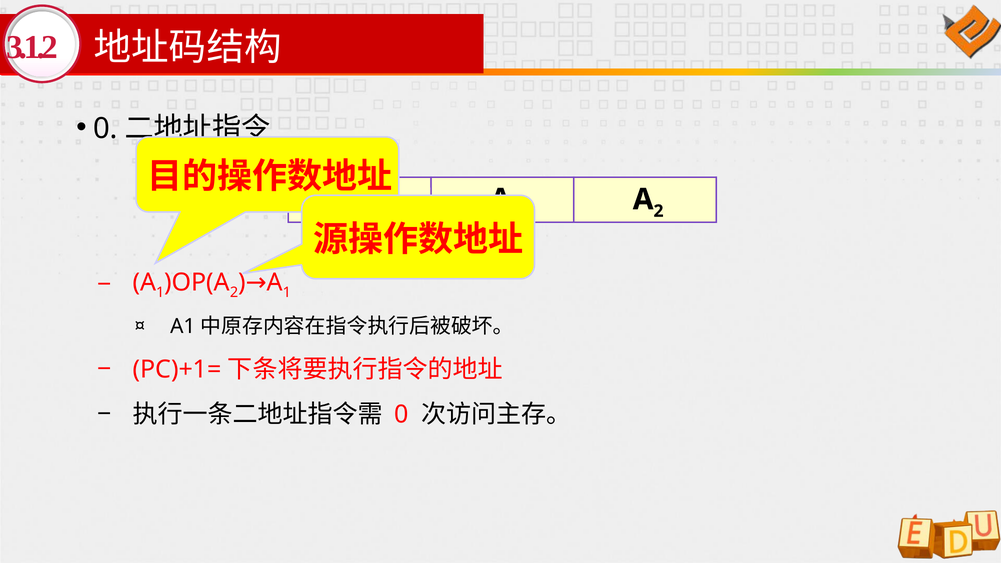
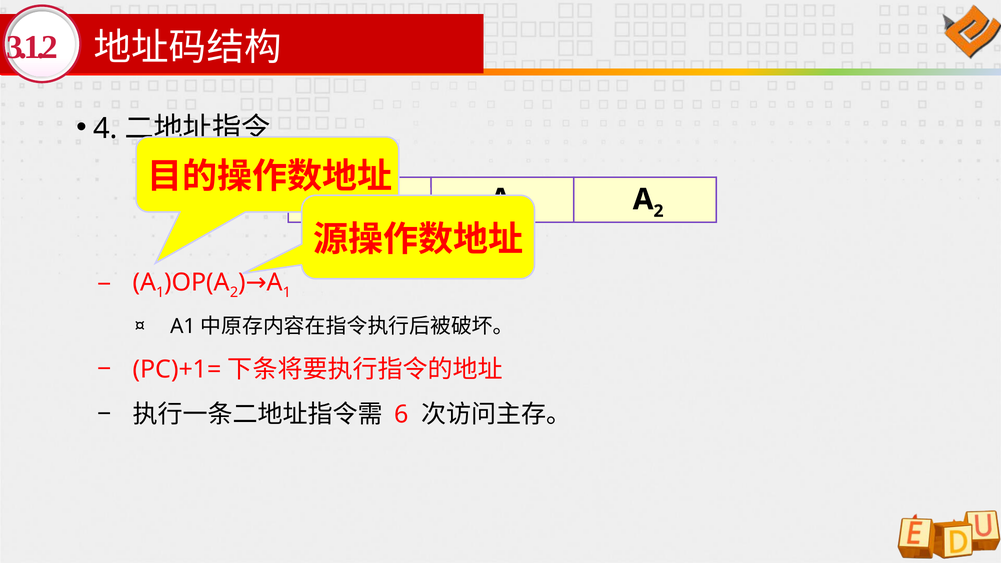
0 at (105, 128): 0 -> 4
0 at (402, 414): 0 -> 6
